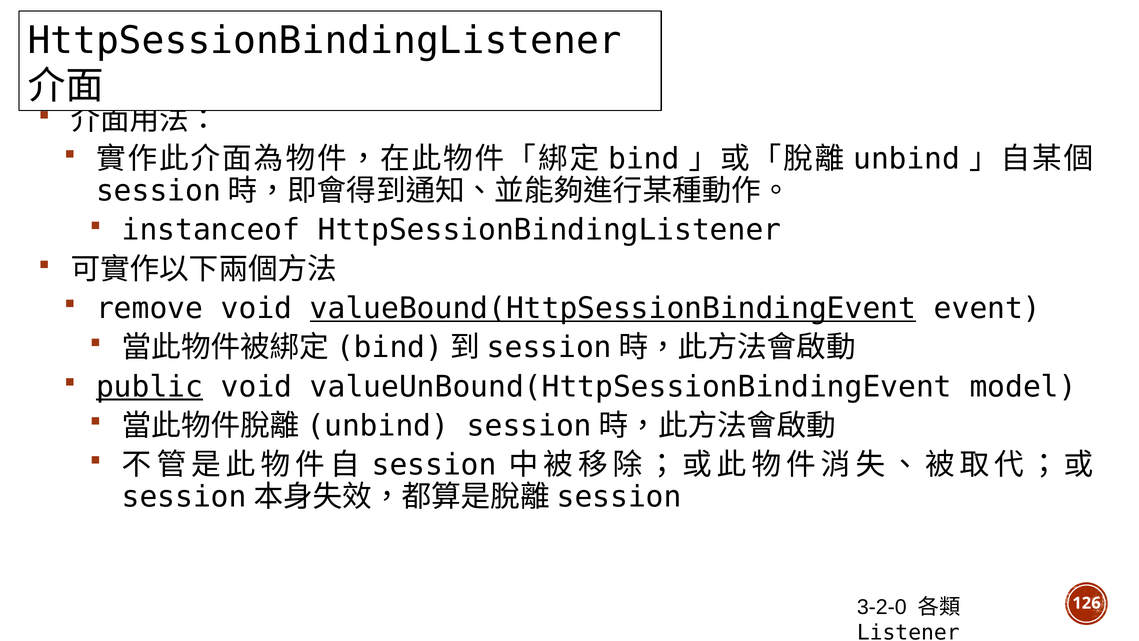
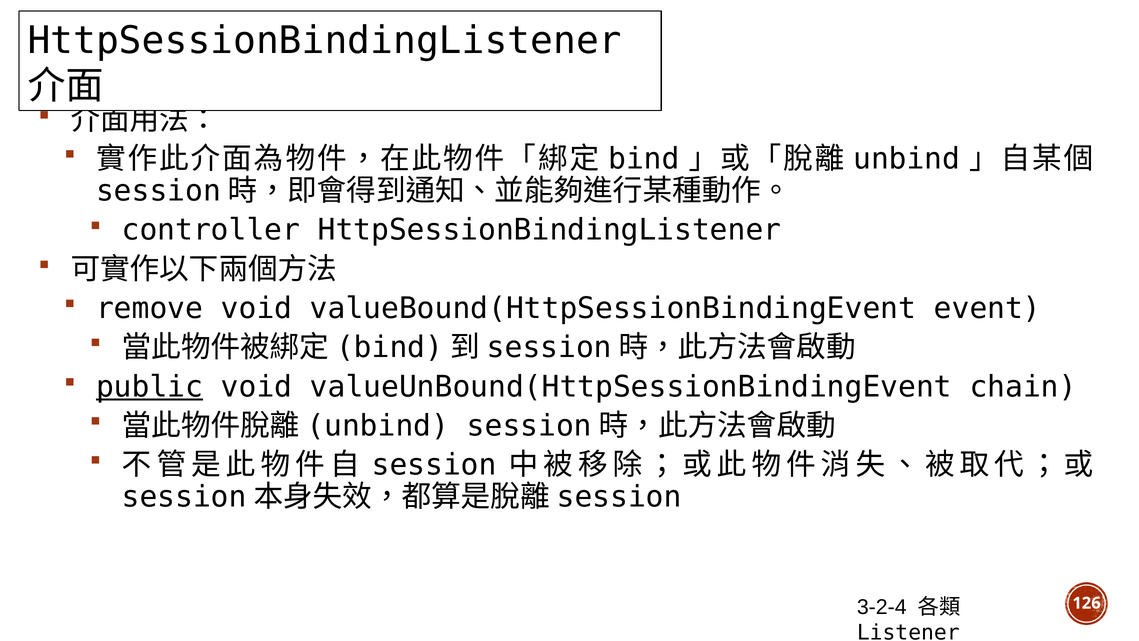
instanceof: instanceof -> controller
valueBound(HttpSessionBindingEvent underline: present -> none
model: model -> chain
3-2-0: 3-2-0 -> 3-2-4
